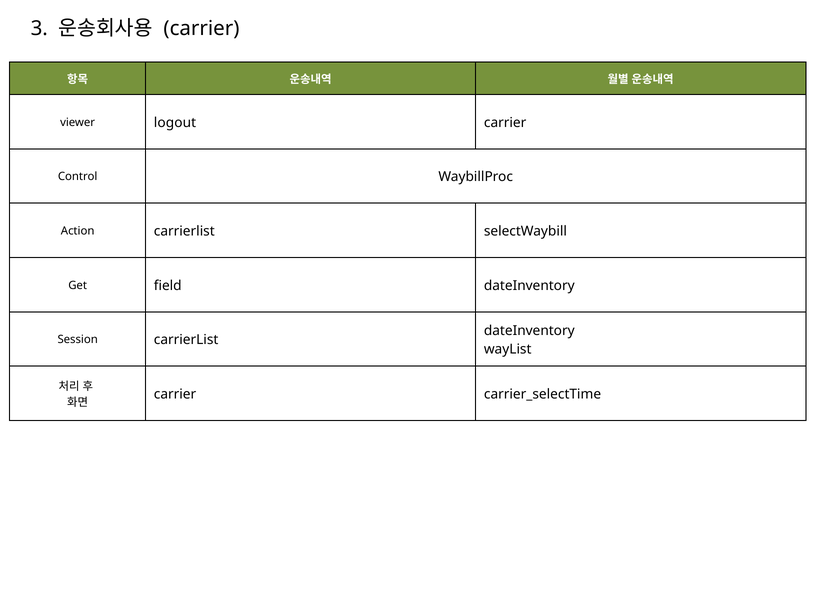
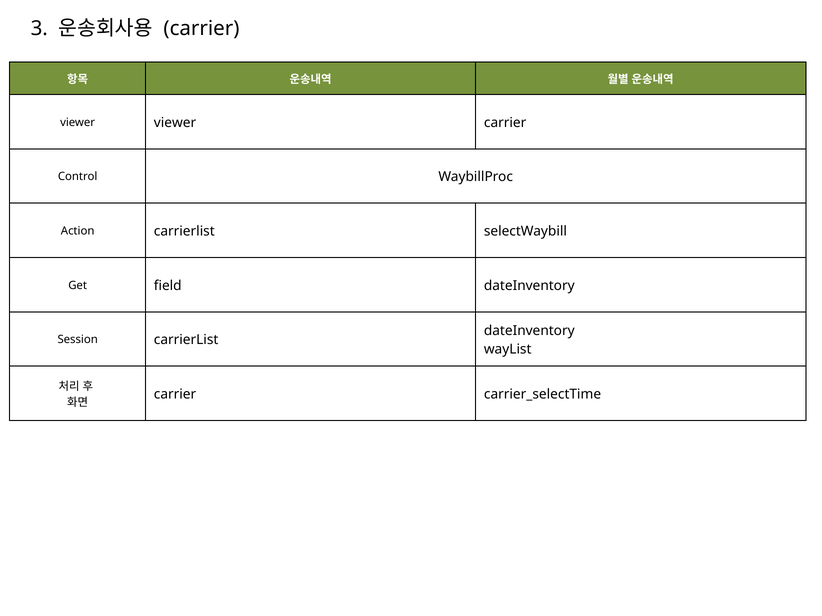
viewer logout: logout -> viewer
